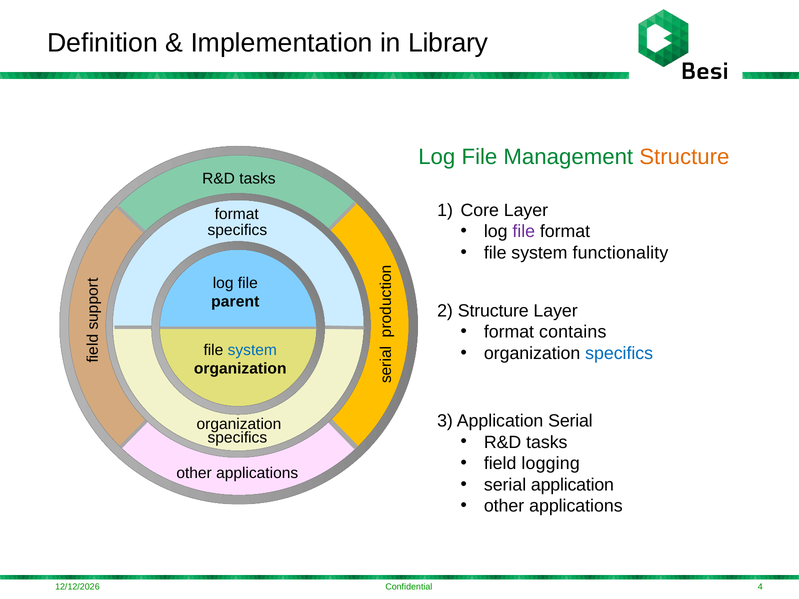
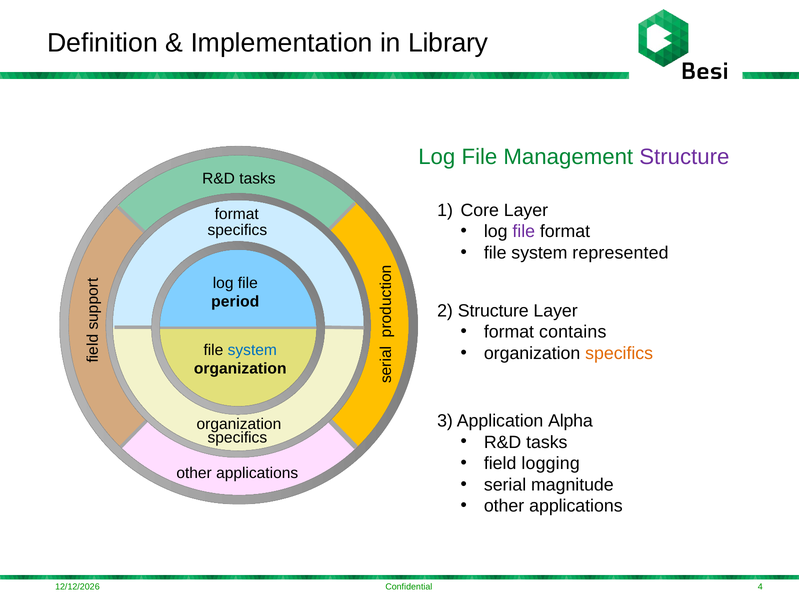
Structure at (684, 157) colour: orange -> purple
functionality: functionality -> represented
parent: parent -> period
specifics at (619, 354) colour: blue -> orange
Serial at (570, 421): Serial -> Alpha
application at (572, 485): application -> magnitude
